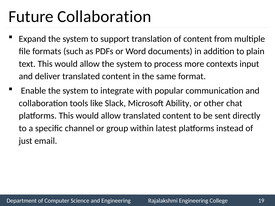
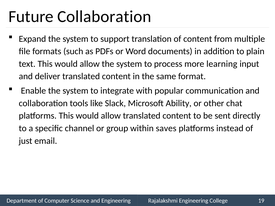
contexts: contexts -> learning
latest: latest -> saves
